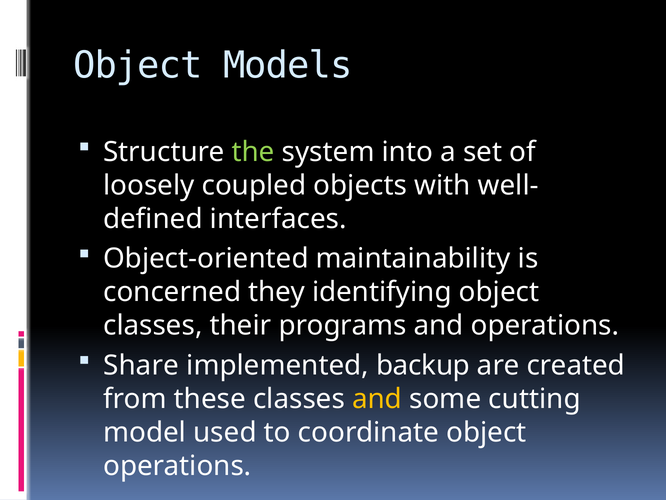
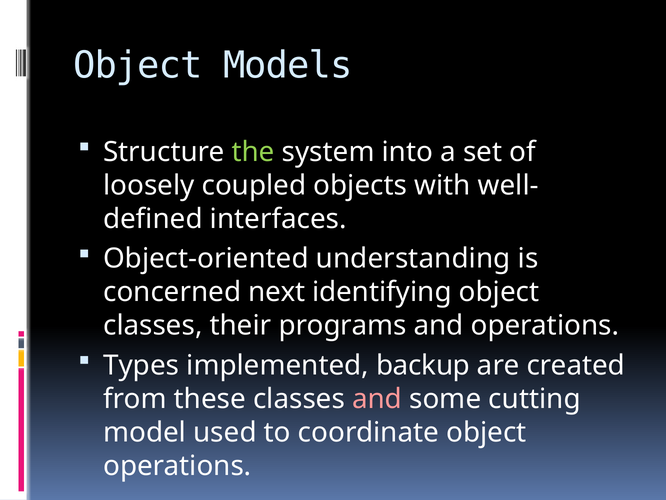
maintainability: maintainability -> understanding
they: they -> next
Share: Share -> Types
and at (377, 399) colour: yellow -> pink
